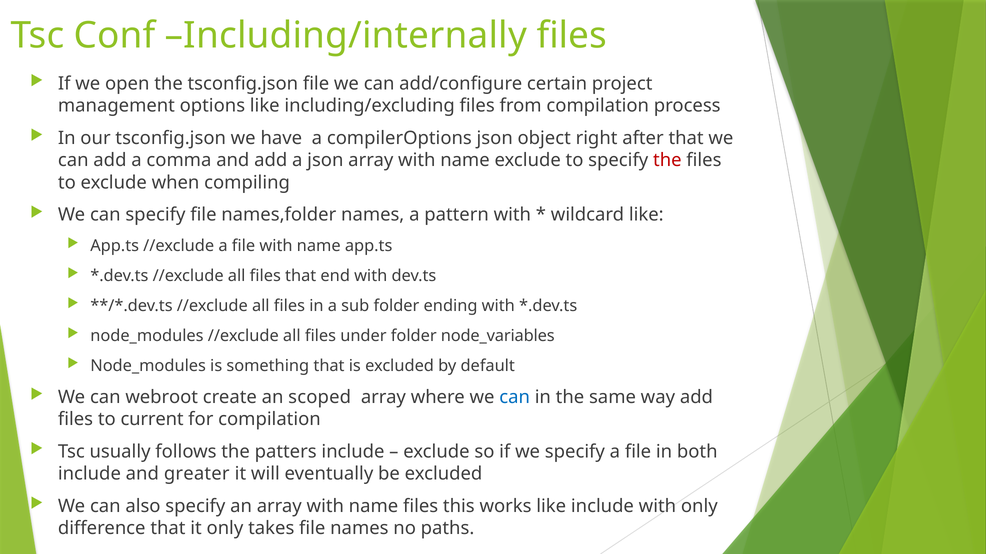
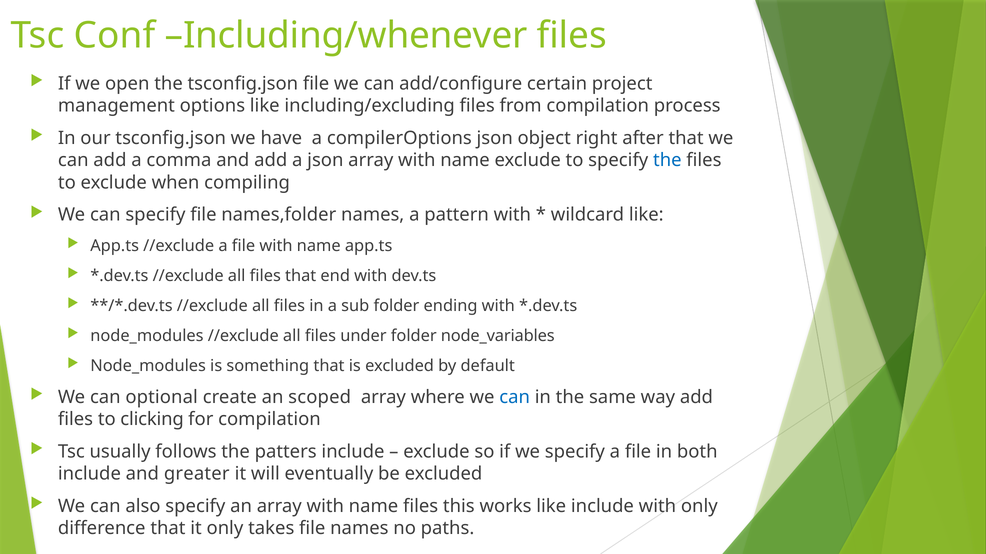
Including/internally: Including/internally -> Including/whenever
the at (667, 160) colour: red -> blue
webroot: webroot -> optional
current: current -> clicking
